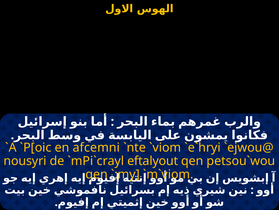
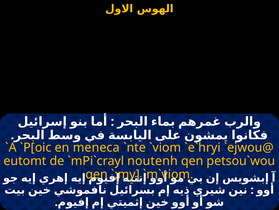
afcemni: afcemni -> meneca
nousyri: nousyri -> eutomt
eftalyout: eftalyout -> noutenh
